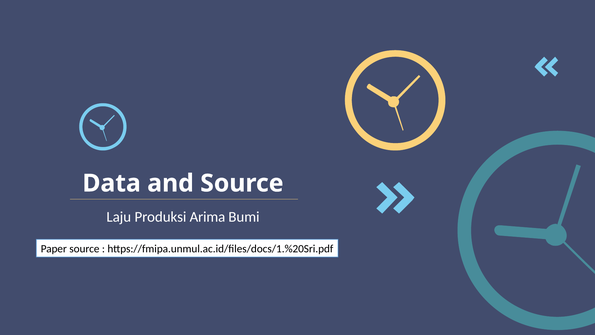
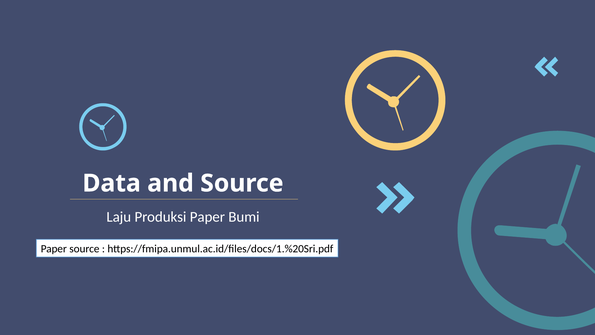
Produksi Arima: Arima -> Paper
